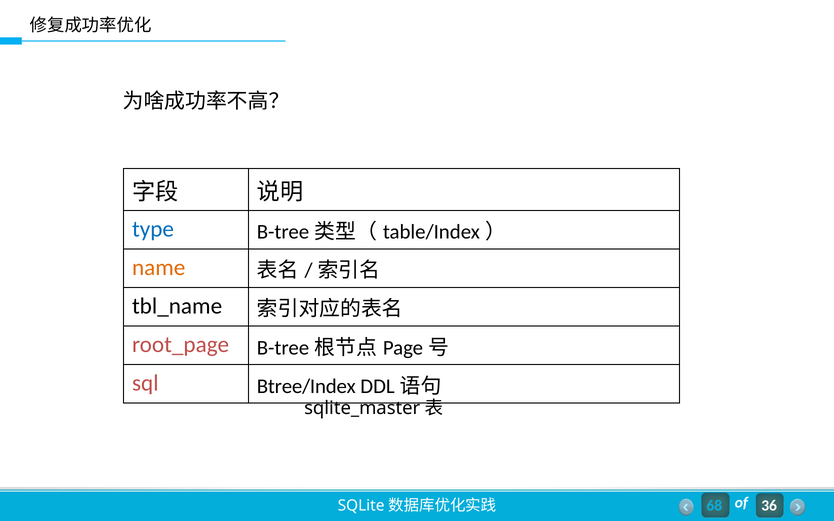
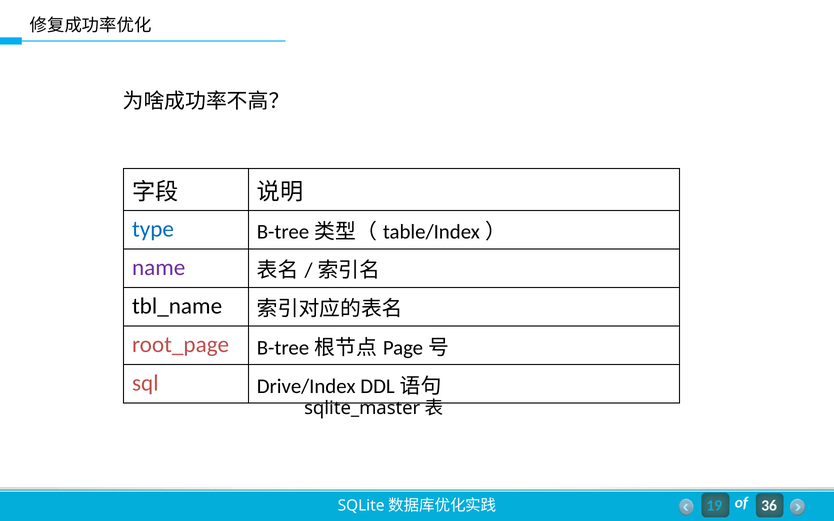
name colour: orange -> purple
Btree/Index: Btree/Index -> Drive/Index
68: 68 -> 19
